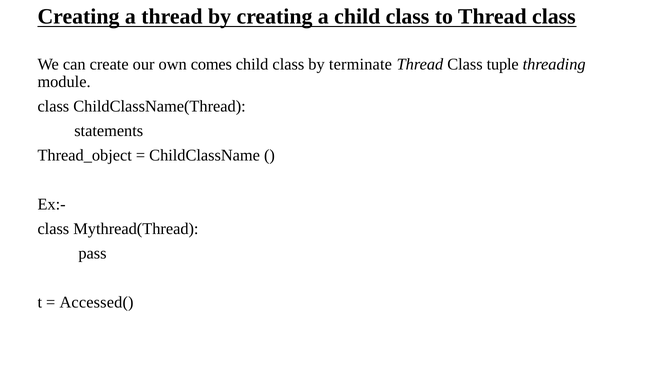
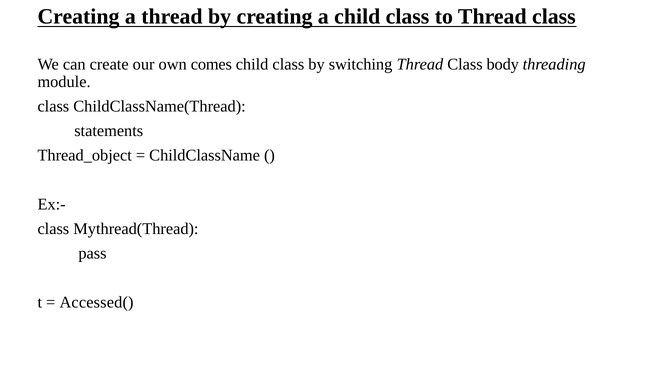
terminate: terminate -> switching
tuple: tuple -> body
